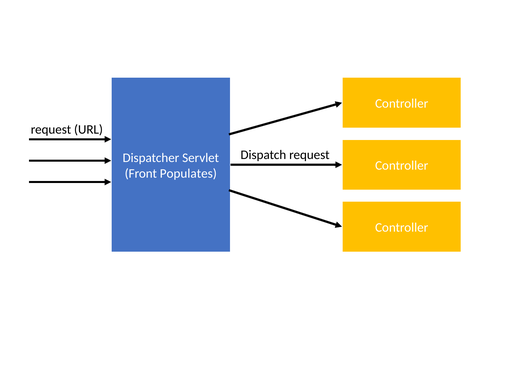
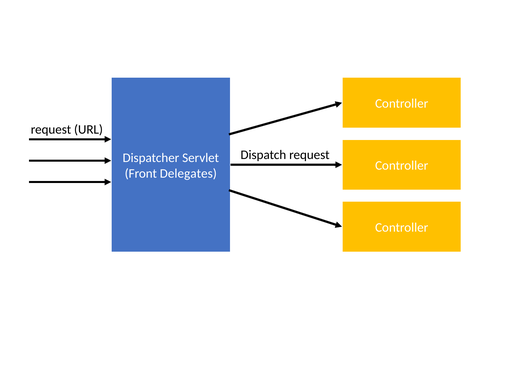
Populates: Populates -> Delegates
